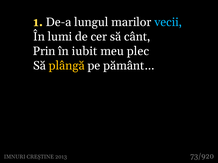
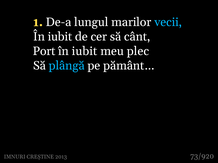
lumi at (60, 37): lumi -> iubit
Prin: Prin -> Port
plângă colour: yellow -> light blue
